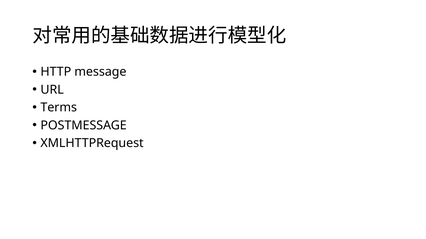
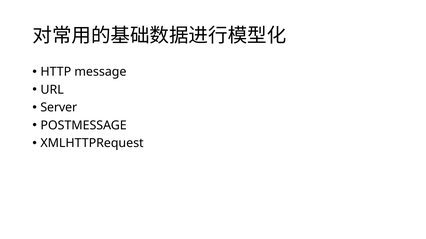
Terms: Terms -> Server
